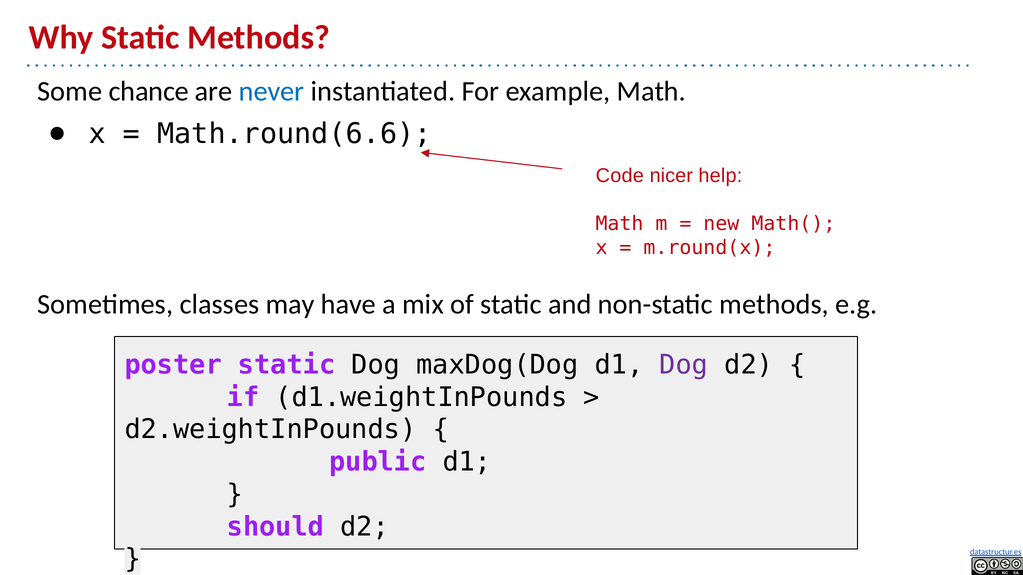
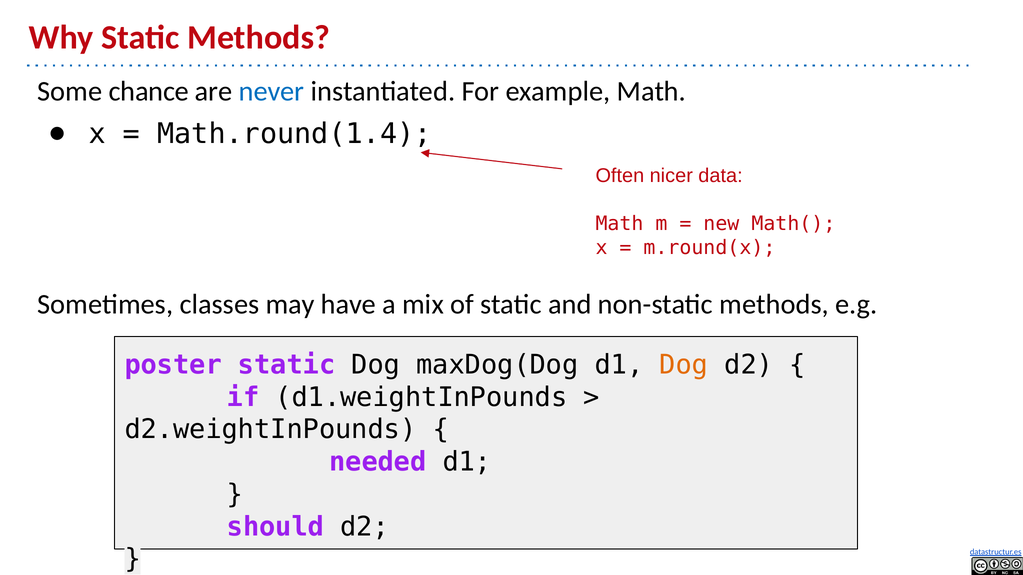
Math.round(6.6: Math.round(6.6 -> Math.round(1.4
Code: Code -> Often
help: help -> data
Dog at (684, 365) colour: purple -> orange
public: public -> needed
